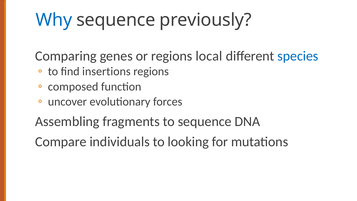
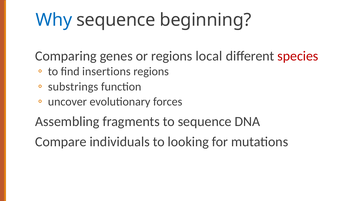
previously: previously -> beginning
species colour: blue -> red
composed: composed -> substrings
